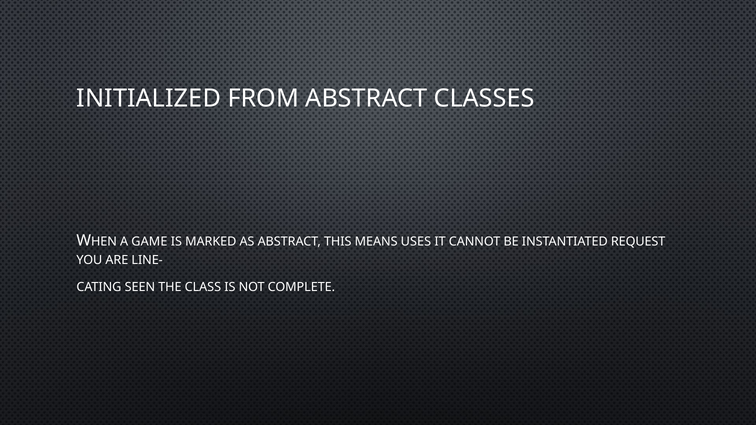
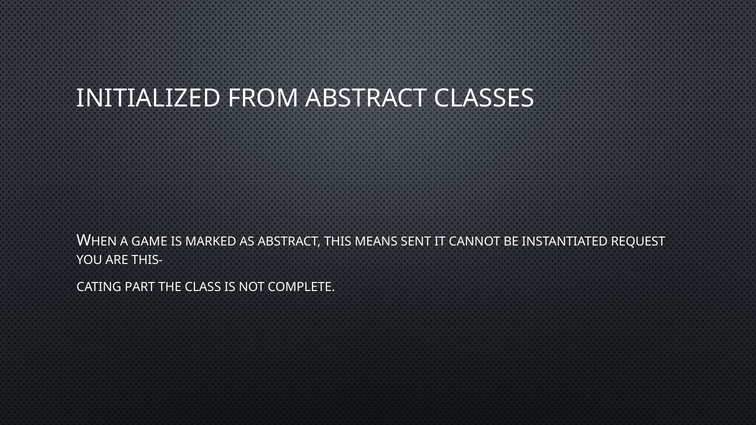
USES: USES -> SENT
LINE-: LINE- -> THIS-
SEEN: SEEN -> PART
